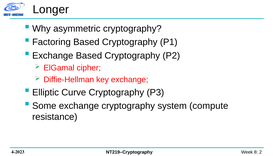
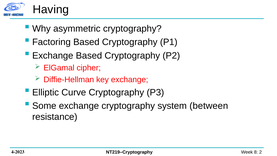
Longer: Longer -> Having
compute: compute -> between
